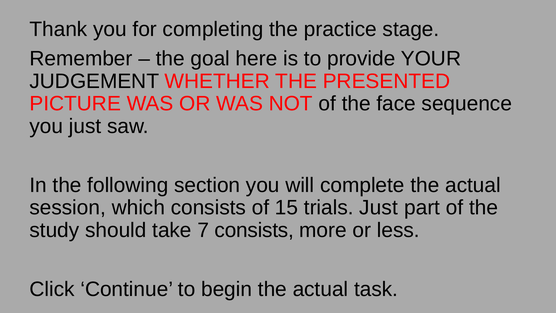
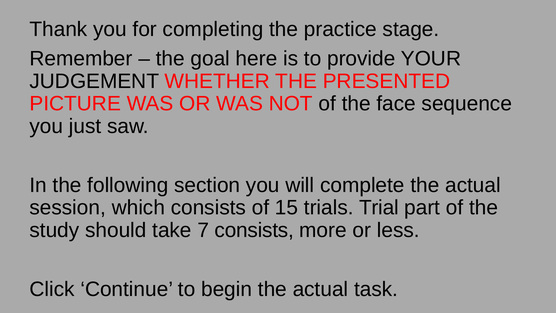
trials Just: Just -> Trial
